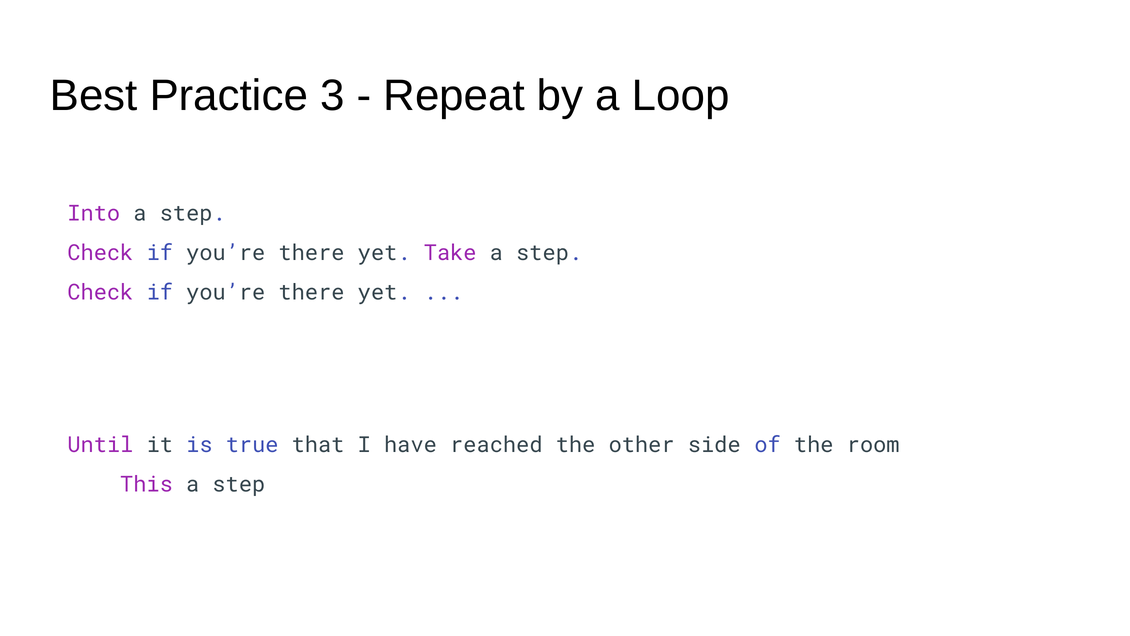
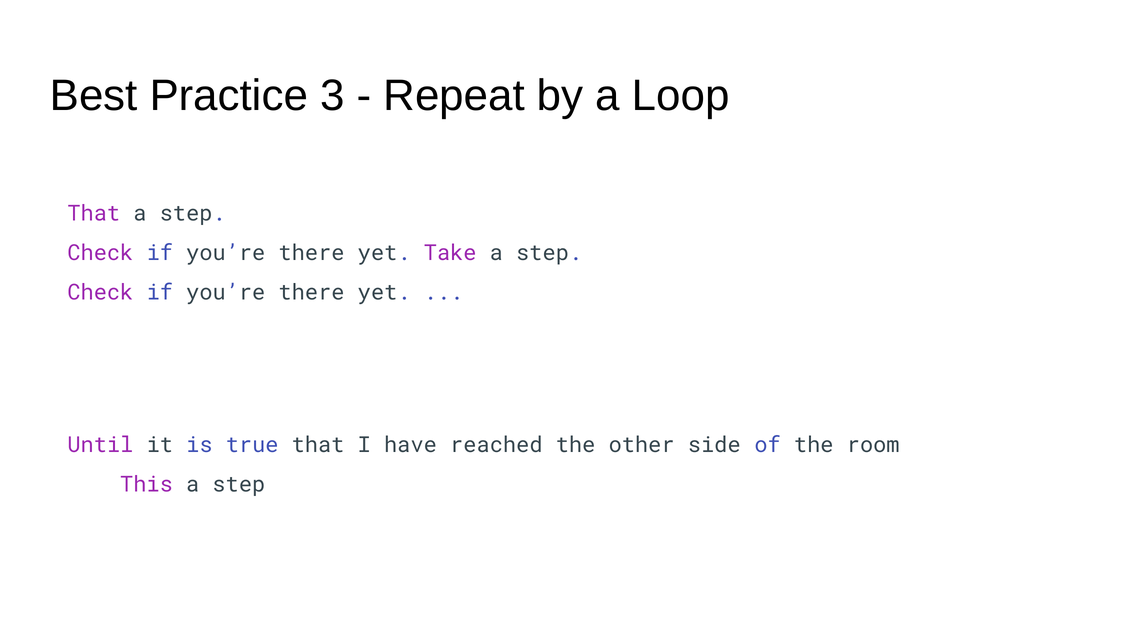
Into at (94, 213): Into -> That
